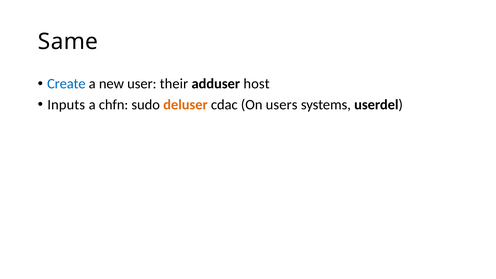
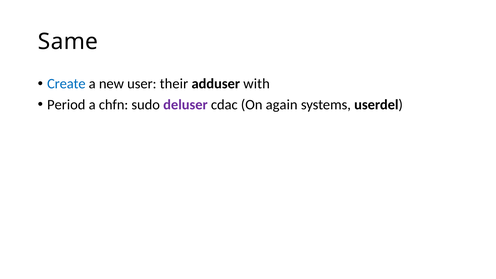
host: host -> with
Inputs: Inputs -> Period
deluser colour: orange -> purple
users: users -> again
